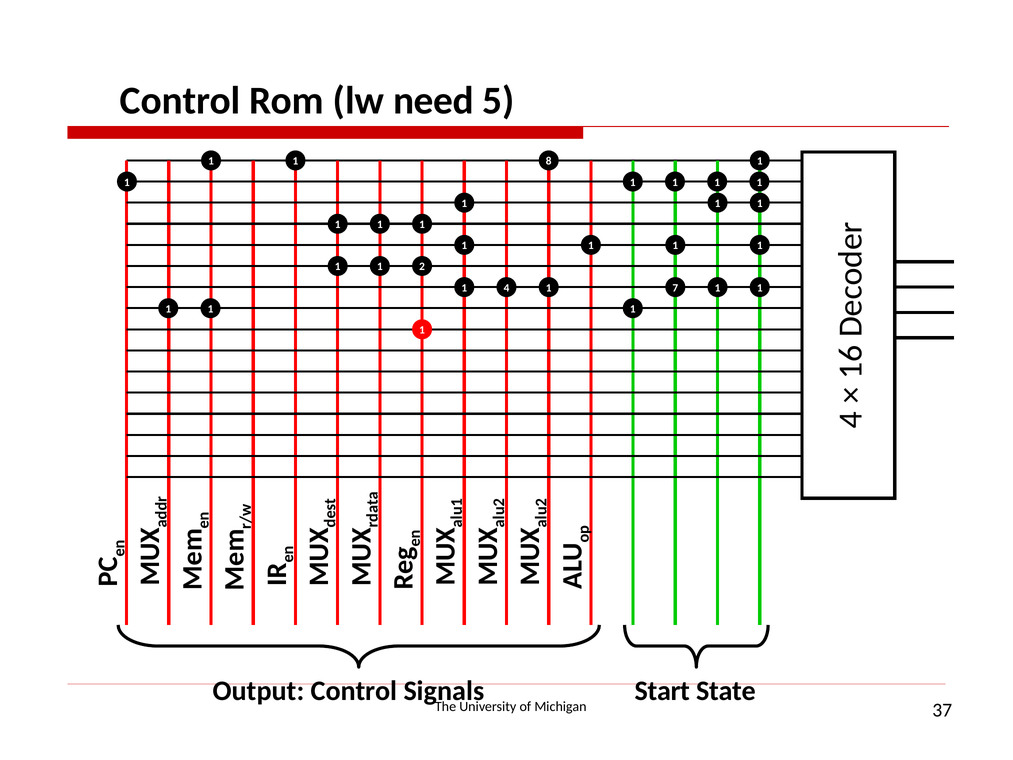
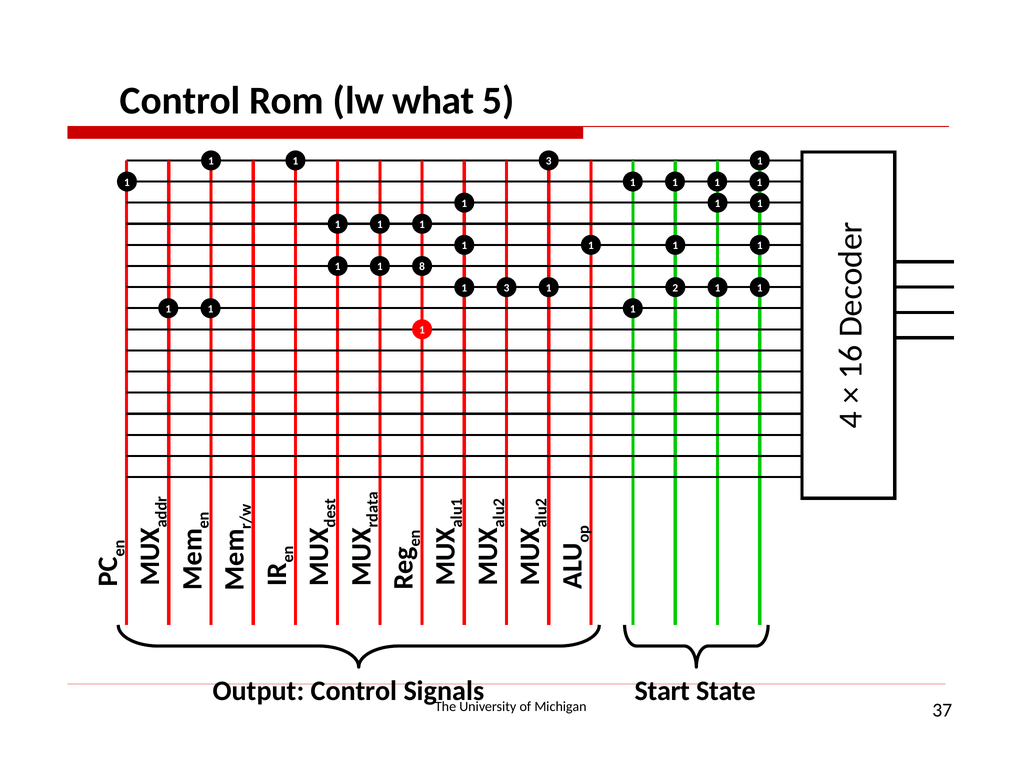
need: need -> what
8 at (549, 161): 8 -> 3
1 2: 2 -> 8
4 at (506, 288): 4 -> 3
1 7: 7 -> 2
